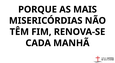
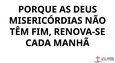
MAIS: MAIS -> DEUS
